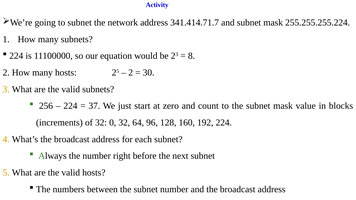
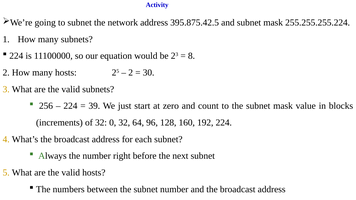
341.414.71.7: 341.414.71.7 -> 395.875.42.5
37: 37 -> 39
